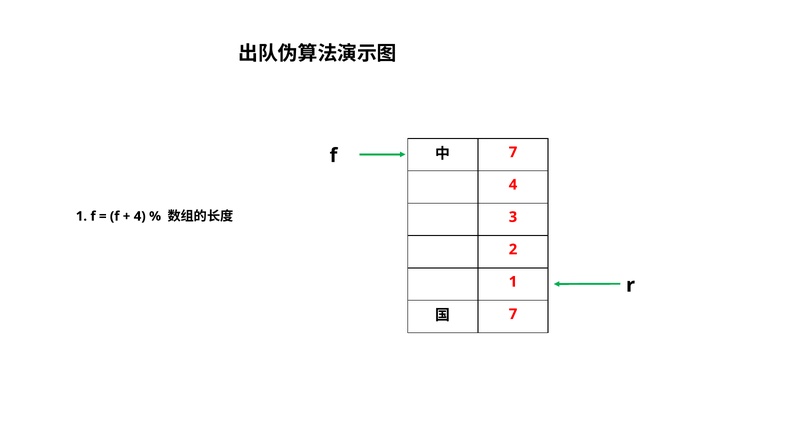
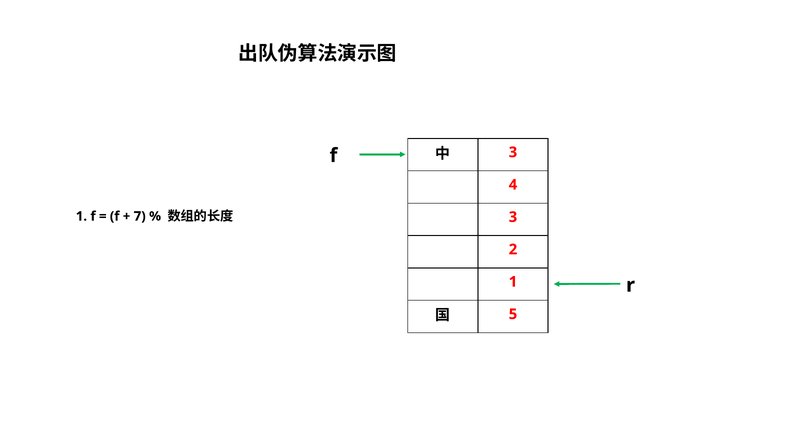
7 at (513, 152): 7 -> 3
4 at (140, 217): 4 -> 7
7 at (513, 315): 7 -> 5
